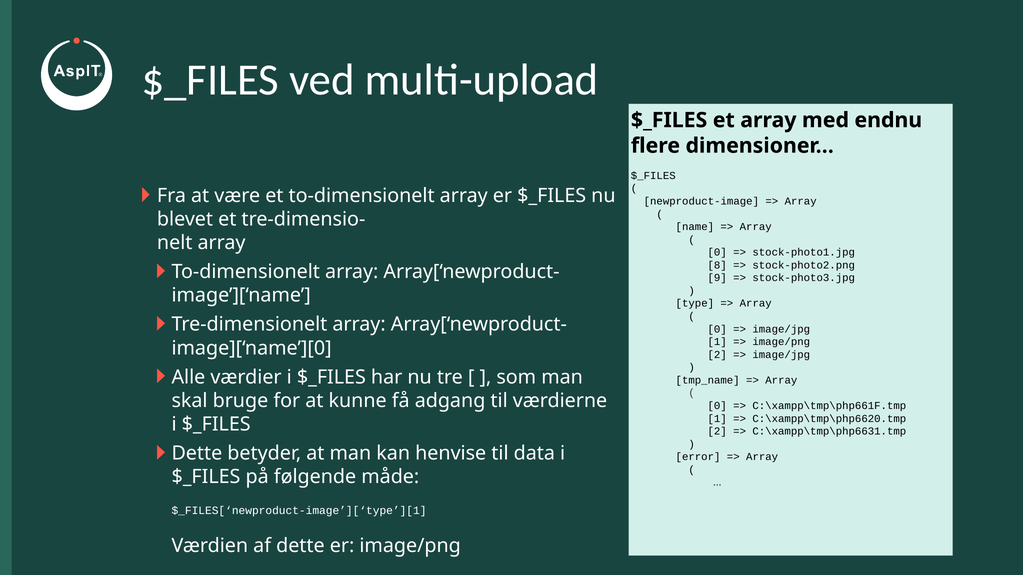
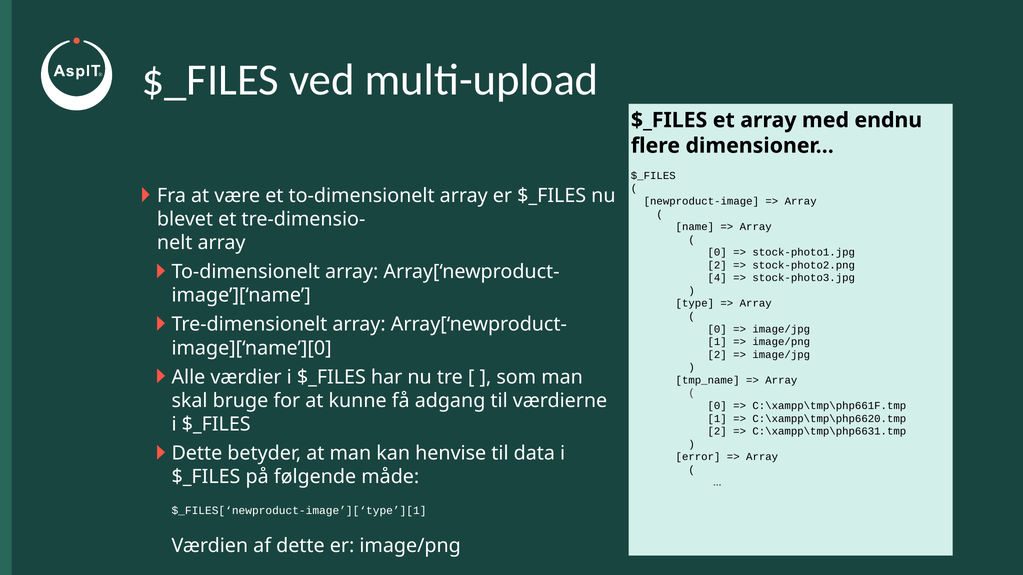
8 at (717, 265): 8 -> 2
9: 9 -> 4
